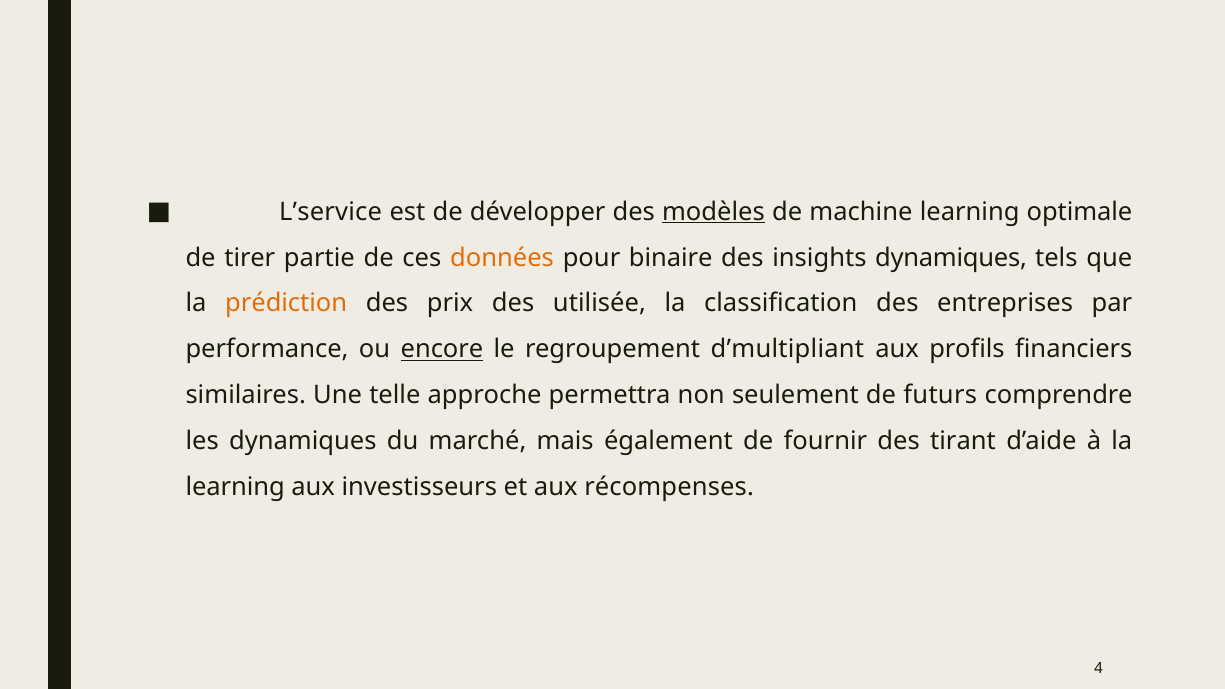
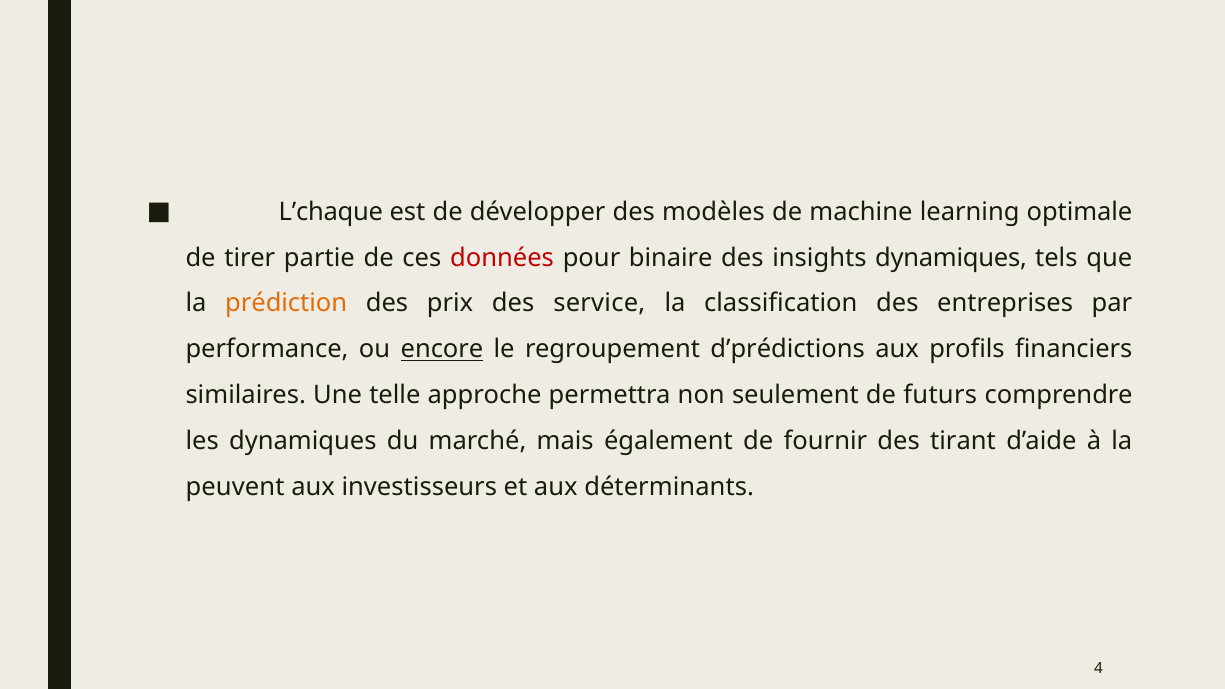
L’service: L’service -> L’chaque
modèles underline: present -> none
données colour: orange -> red
utilisée: utilisée -> service
d’multipliant: d’multipliant -> d’prédictions
learning at (235, 487): learning -> peuvent
récompenses: récompenses -> déterminants
